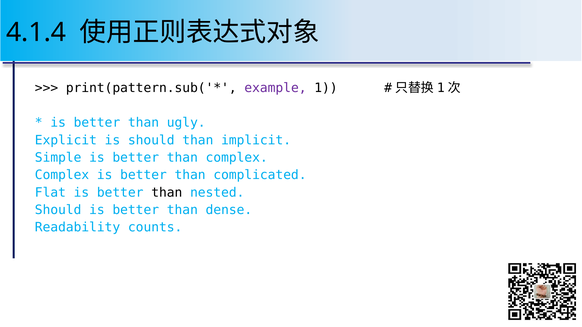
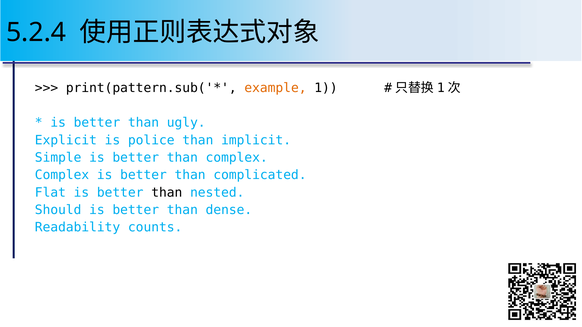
4.1.4: 4.1.4 -> 5.2.4
example colour: purple -> orange
is should: should -> police
